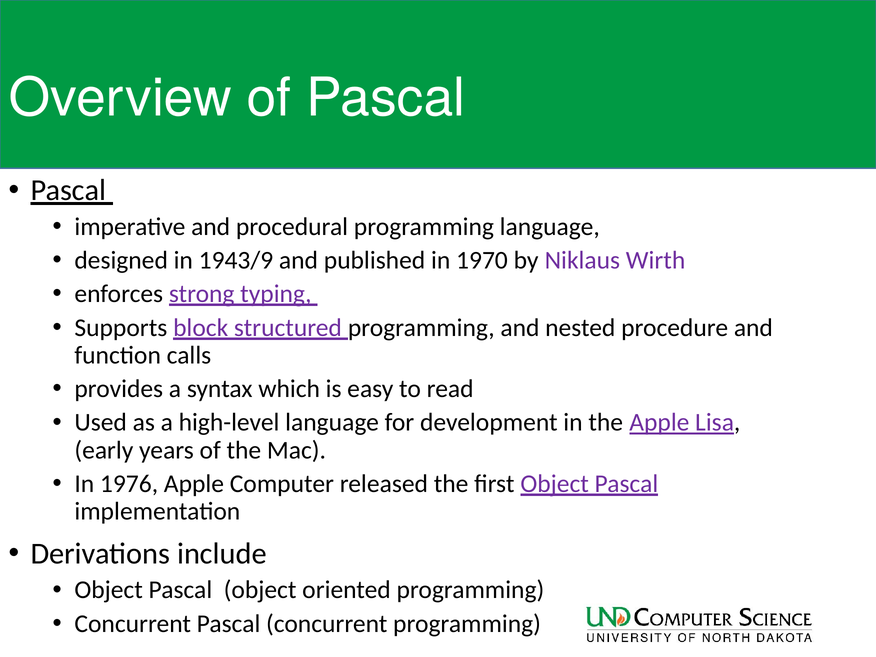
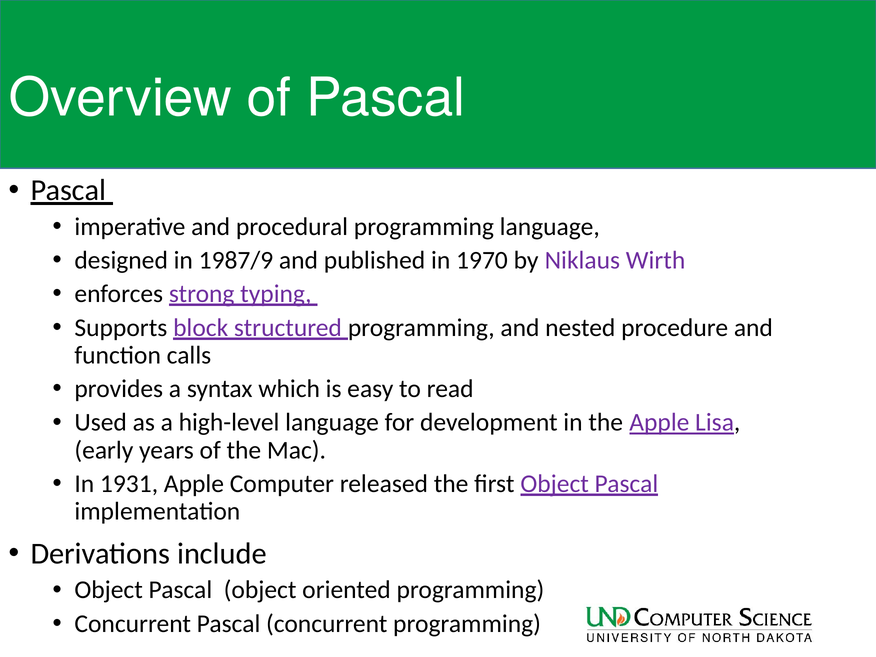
1943/9: 1943/9 -> 1987/9
1976: 1976 -> 1931
